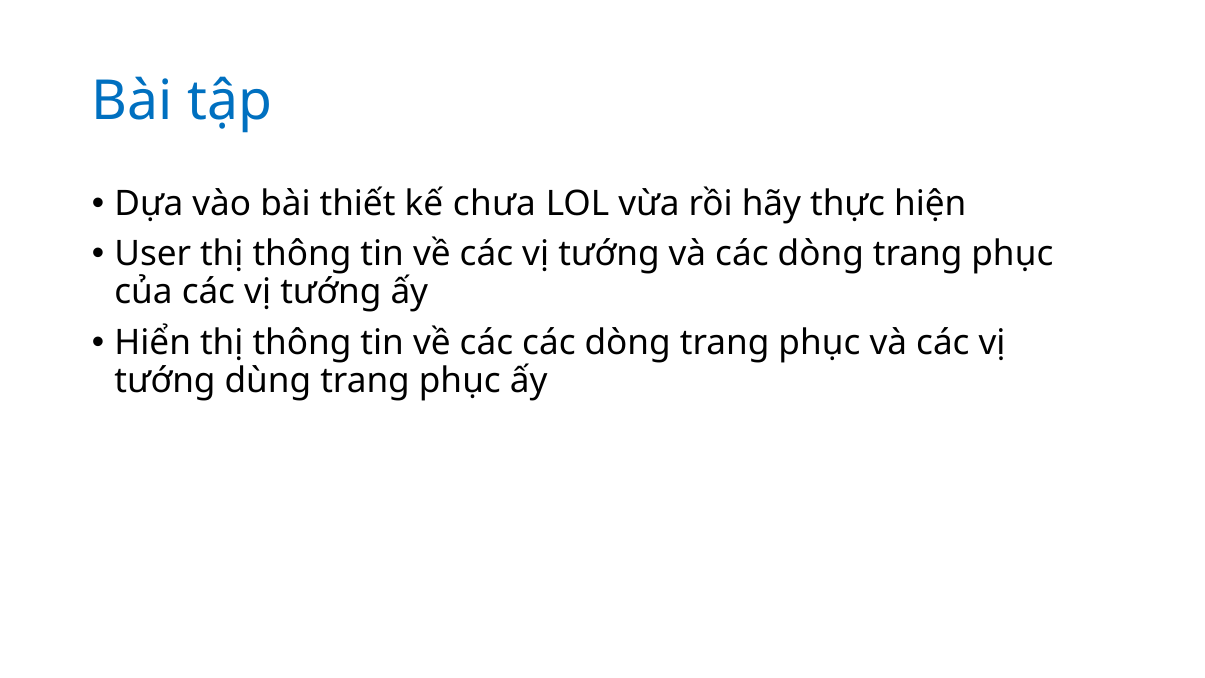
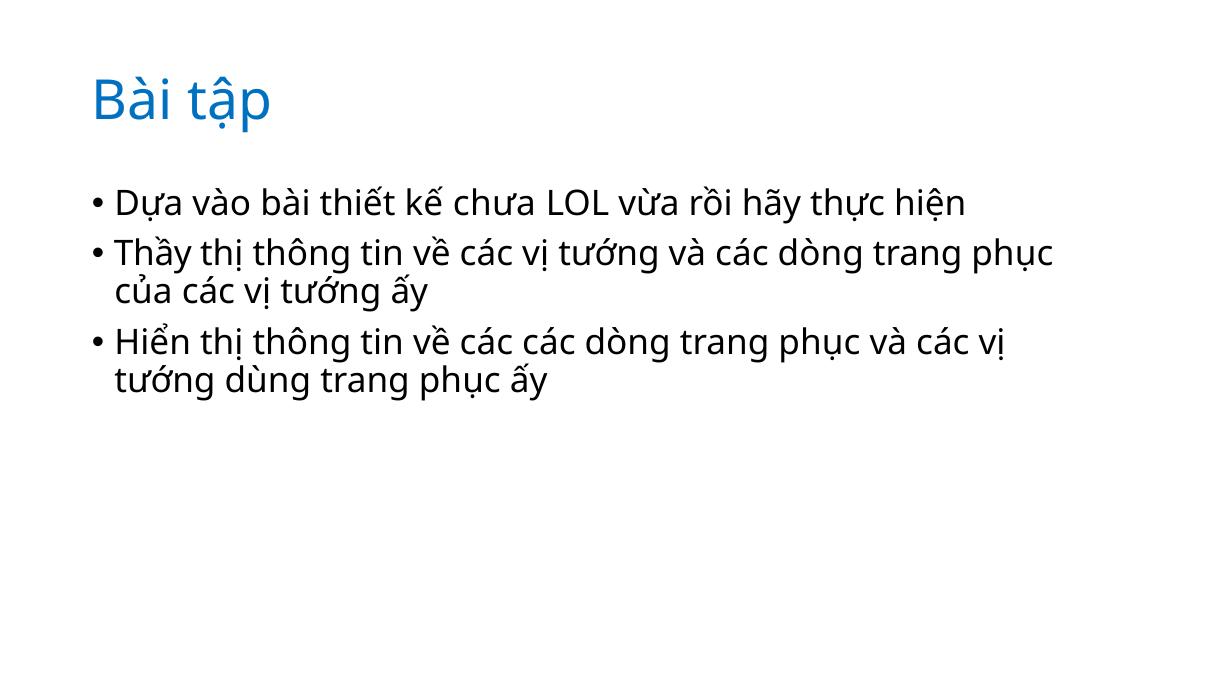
User: User -> Thầy
